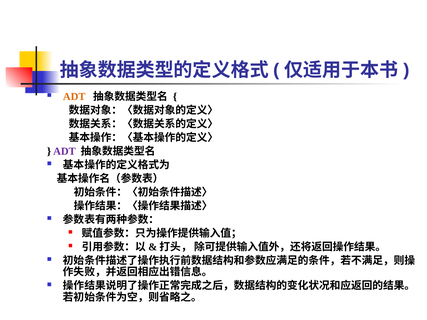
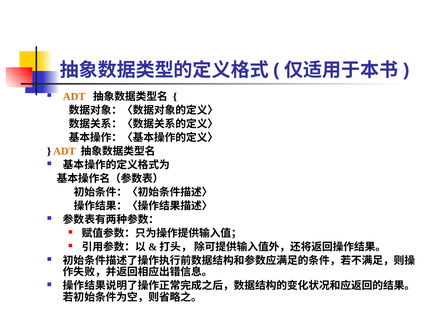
ADT at (64, 151) colour: purple -> orange
